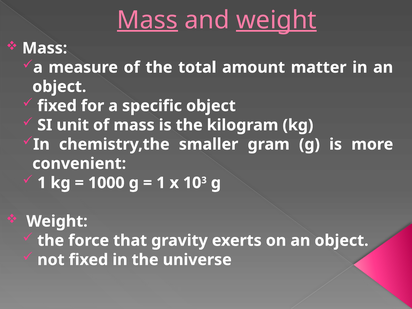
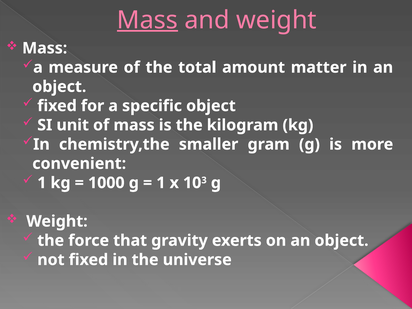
weight at (276, 20) underline: present -> none
